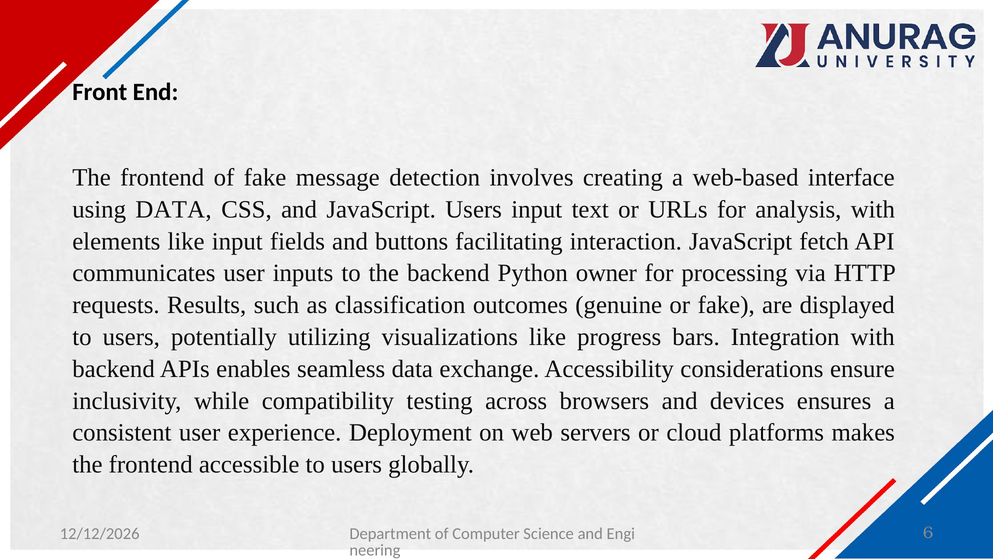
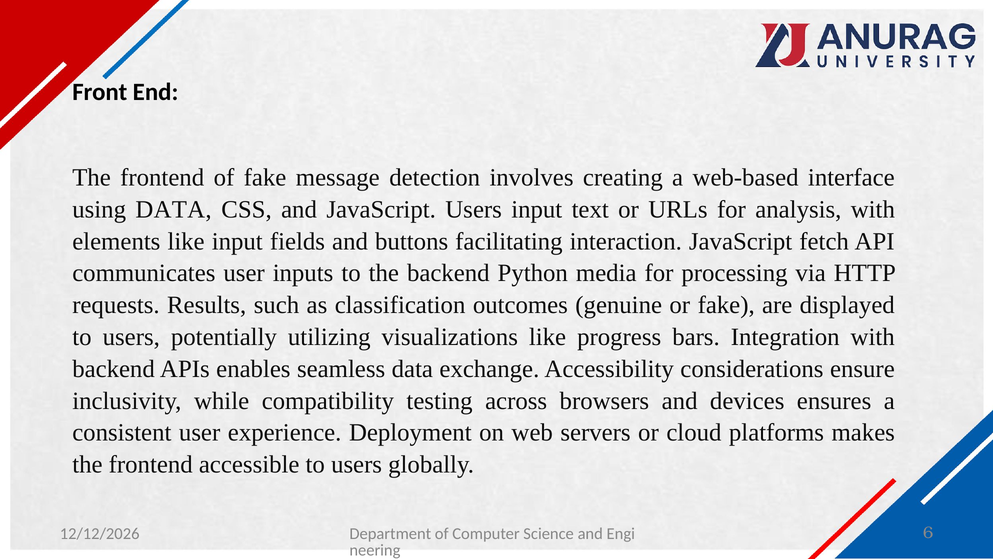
owner: owner -> media
